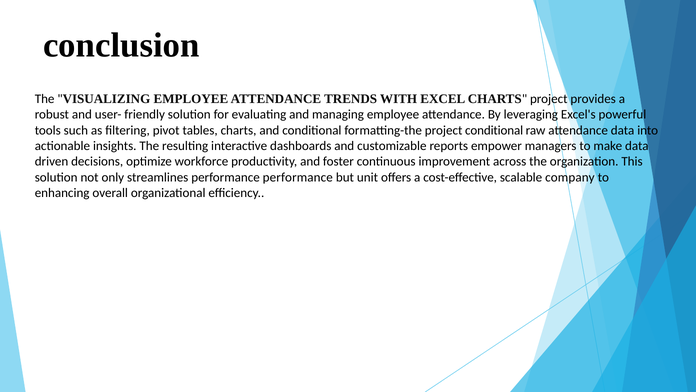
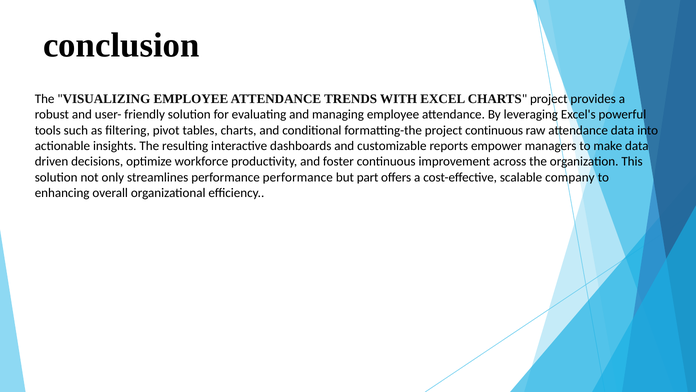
project conditional: conditional -> continuous
unit: unit -> part
